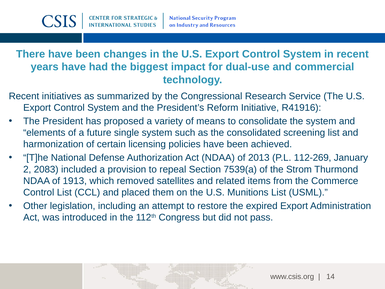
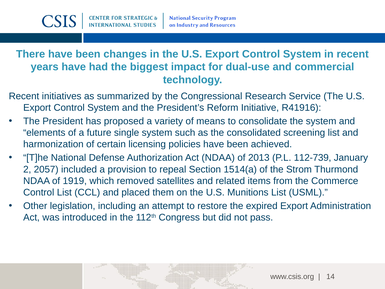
112-269: 112-269 -> 112-739
2083: 2083 -> 2057
7539(a: 7539(a -> 1514(a
1913: 1913 -> 1919
